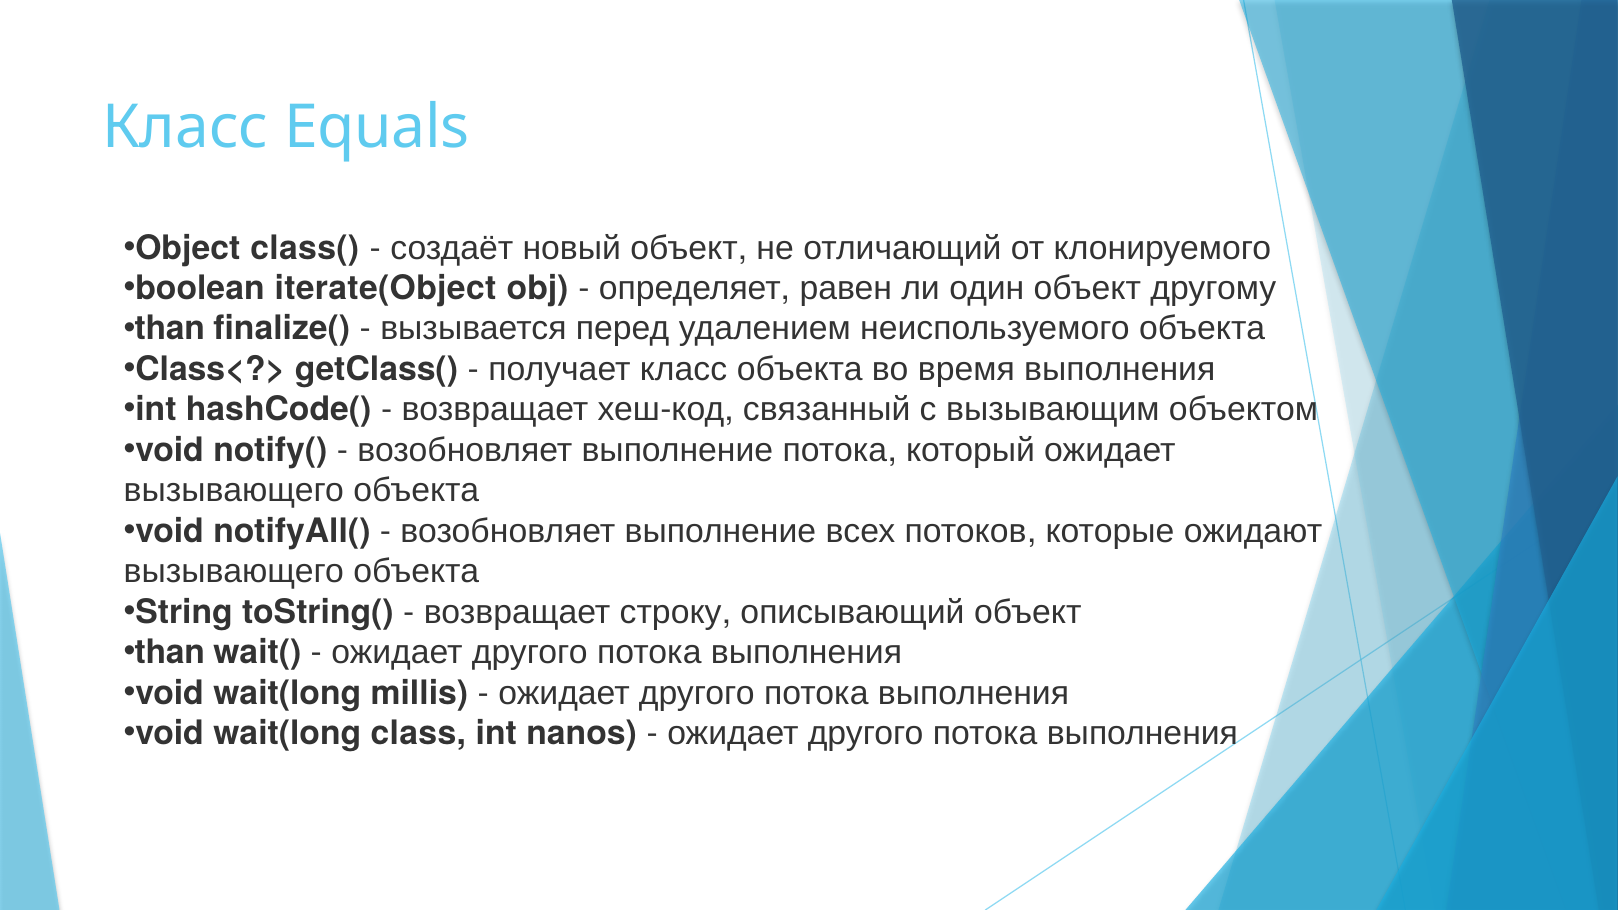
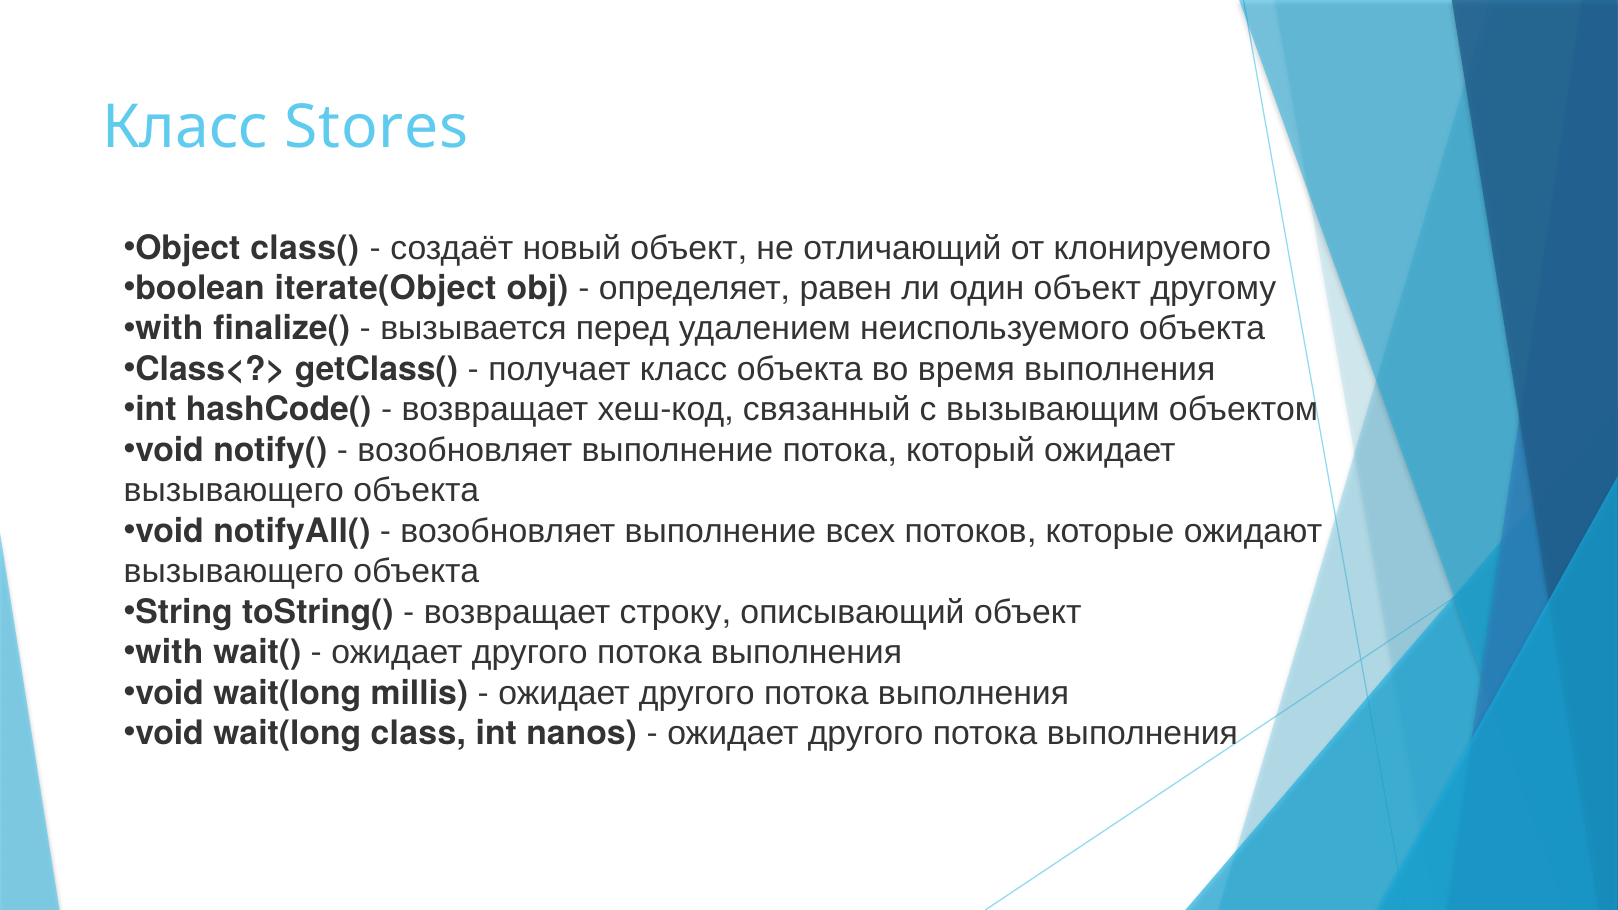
Equals: Equals -> Stores
than at (170, 329): than -> with
than at (170, 653): than -> with
